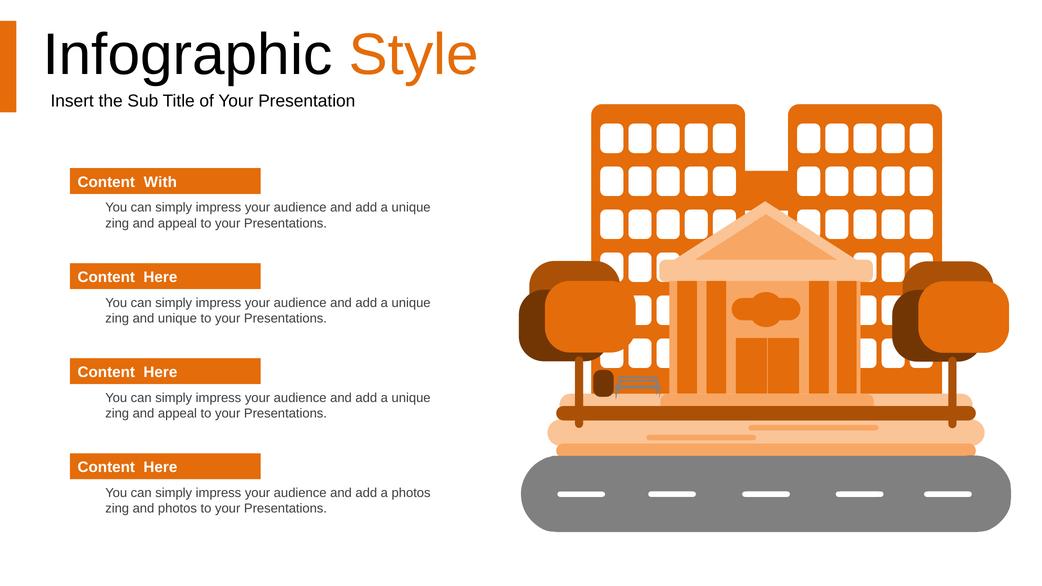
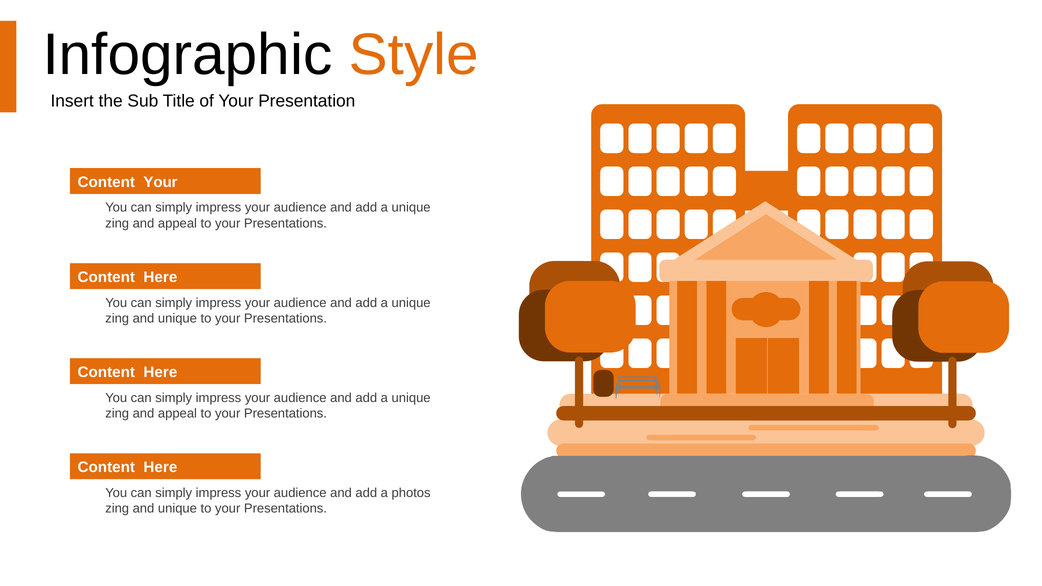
Content With: With -> Your
photos at (177, 509): photos -> unique
